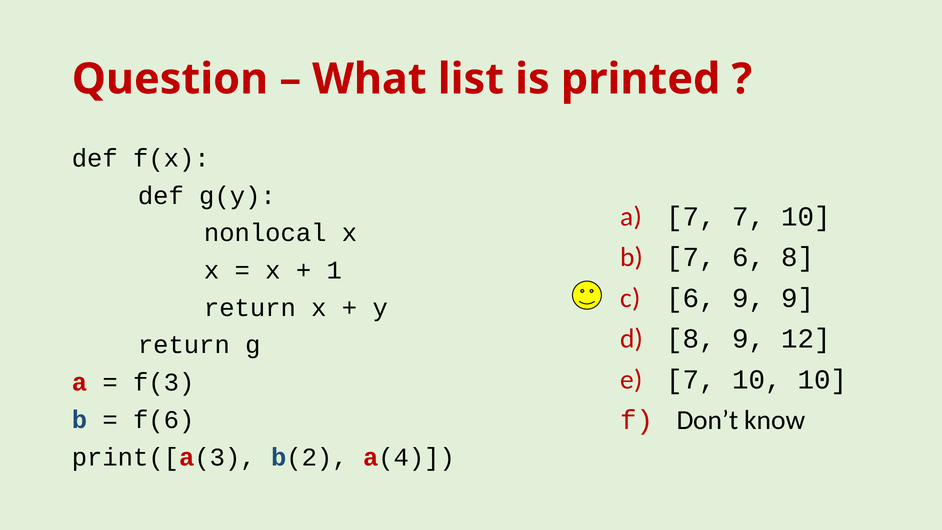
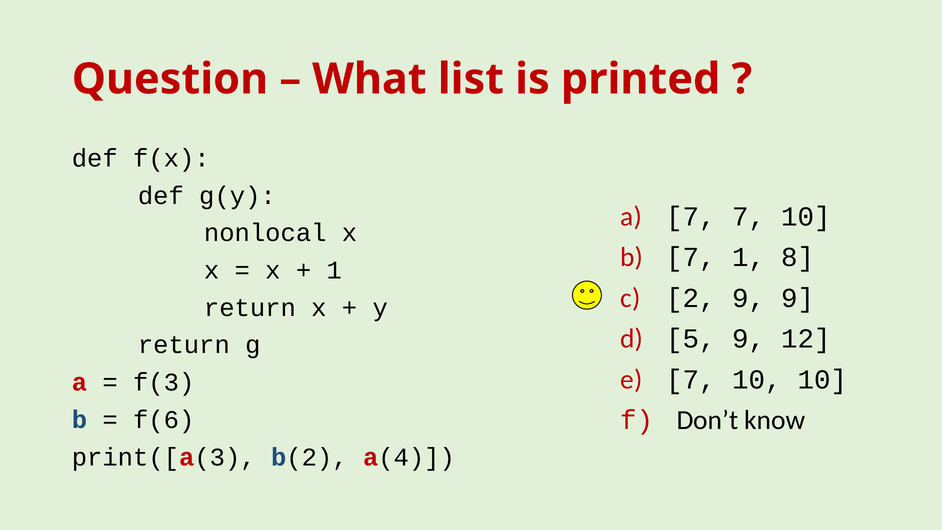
7 6: 6 -> 1
6 at (691, 298): 6 -> 2
8 at (691, 339): 8 -> 5
